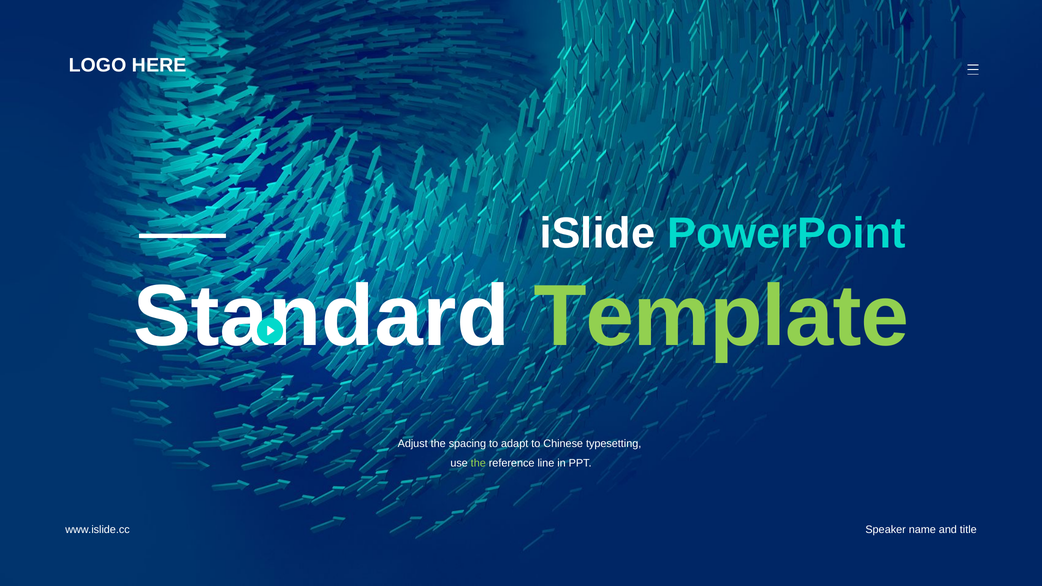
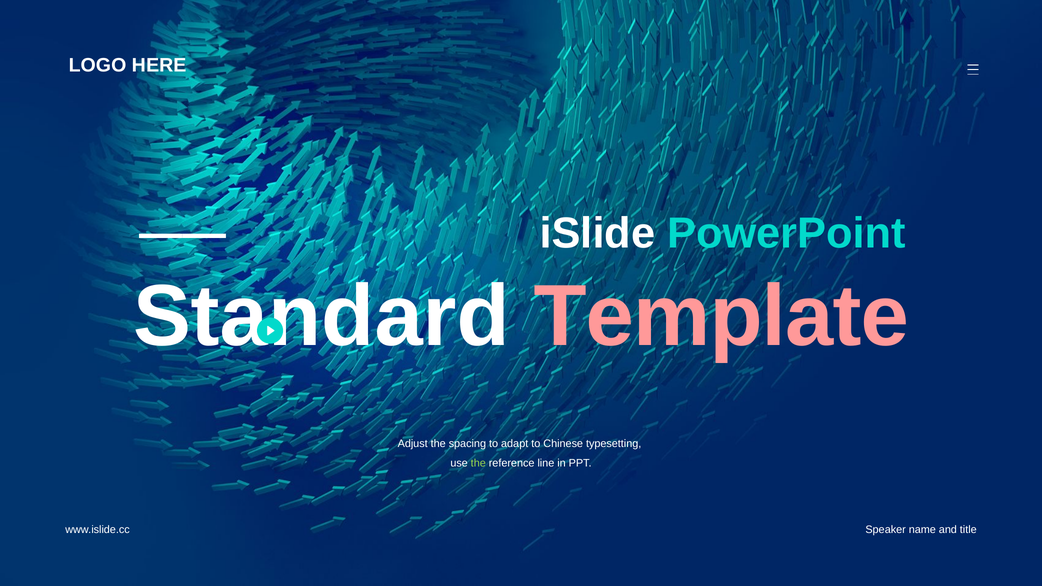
Template colour: light green -> pink
